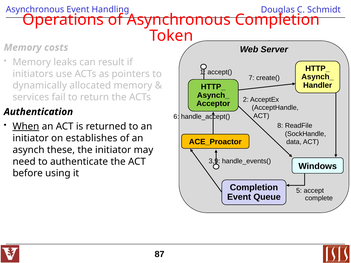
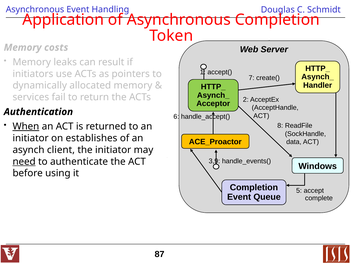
Operations: Operations -> Application
these: these -> client
need underline: none -> present
